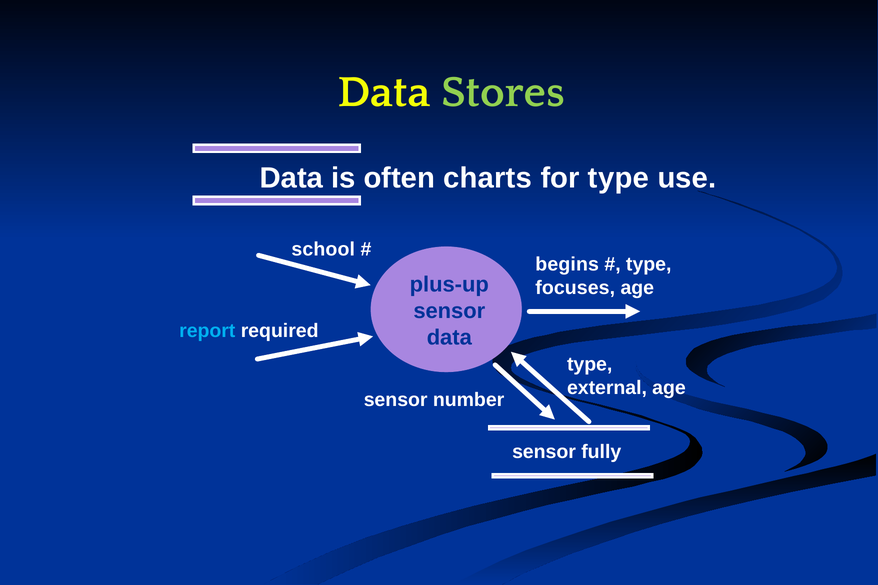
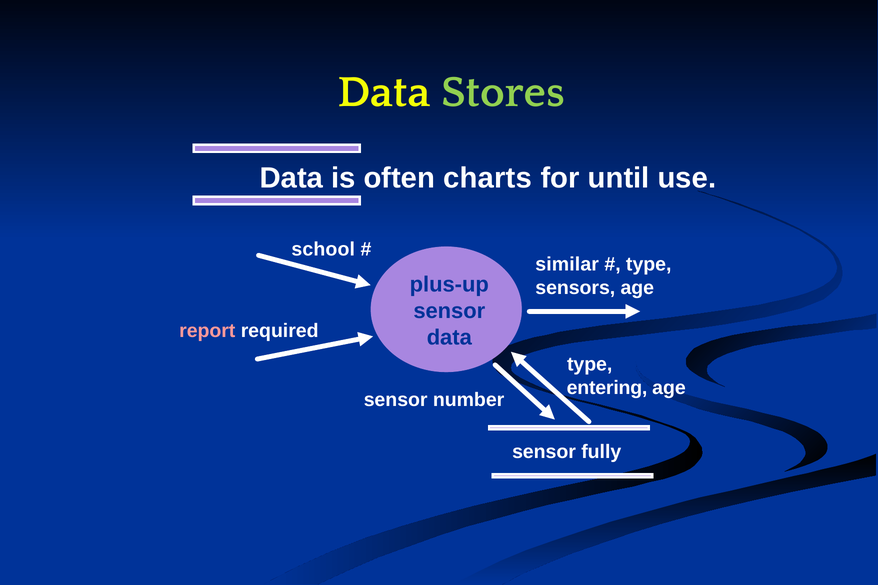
for type: type -> until
begins: begins -> similar
focuses: focuses -> sensors
report colour: light blue -> pink
external: external -> entering
